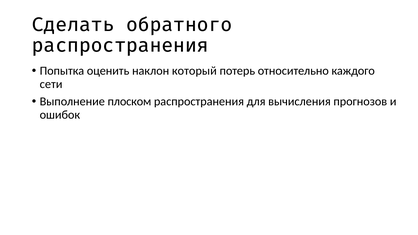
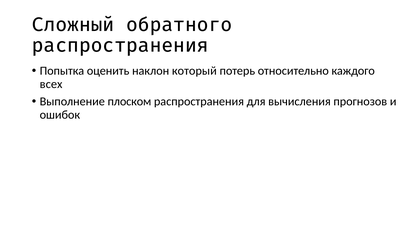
Сделать: Сделать -> Сложный
сети: сети -> всех
